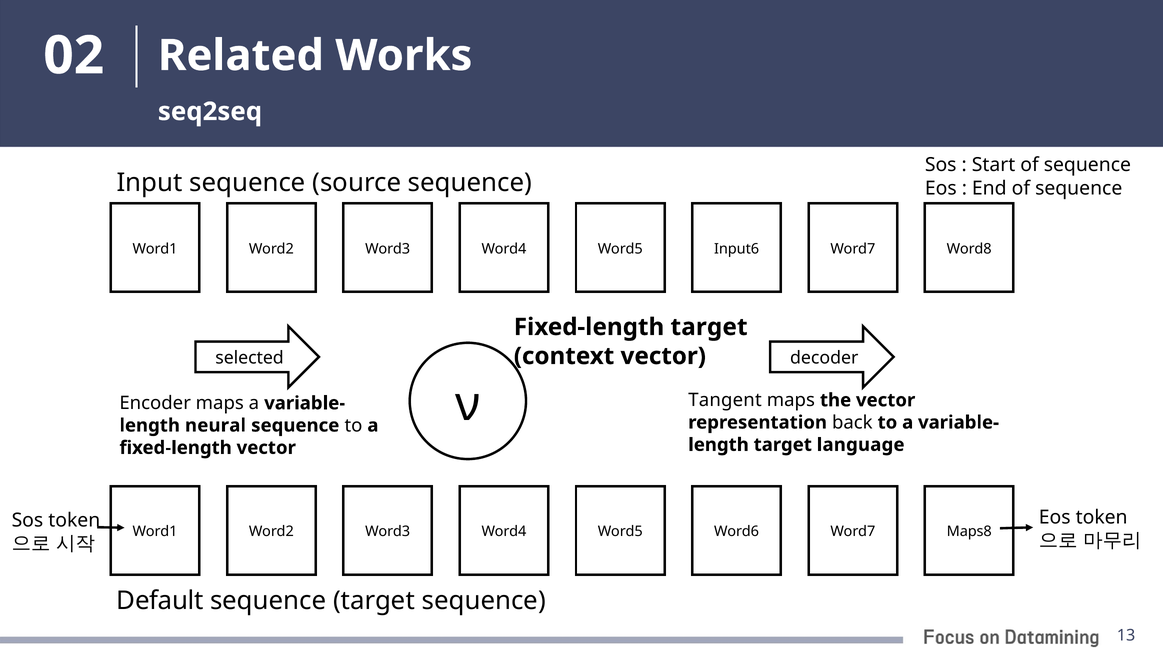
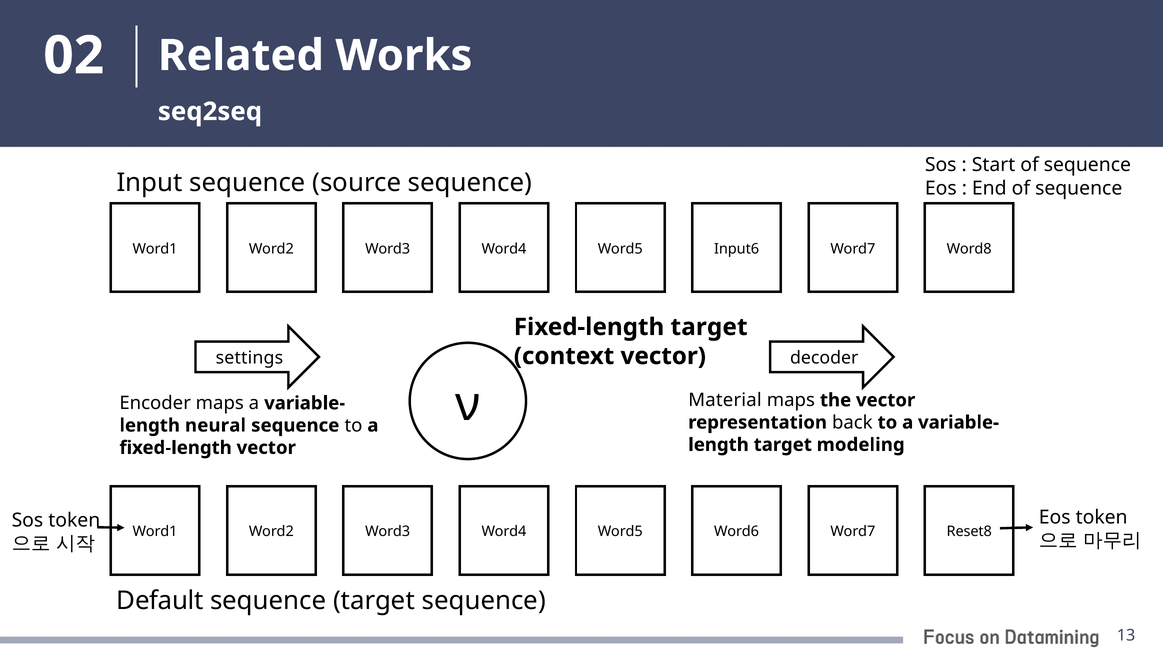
selected: selected -> settings
Tangent: Tangent -> Material
language: language -> modeling
Maps8: Maps8 -> Reset8
